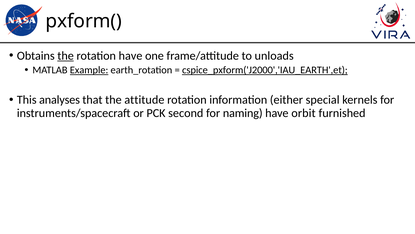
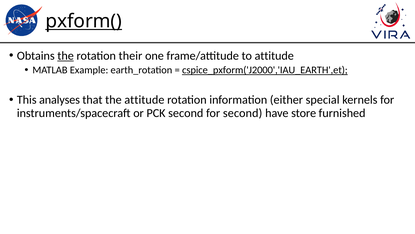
pxform( underline: none -> present
rotation have: have -> their
to unloads: unloads -> attitude
Example underline: present -> none
for naming: naming -> second
orbit: orbit -> store
